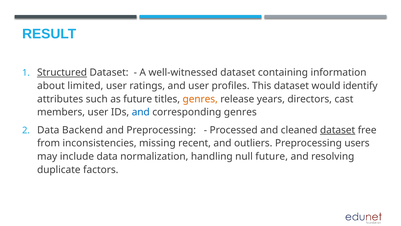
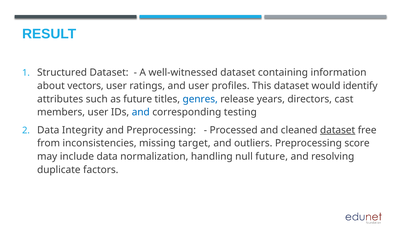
Structured underline: present -> none
limited: limited -> vectors
genres at (200, 99) colour: orange -> blue
corresponding genres: genres -> testing
Backend: Backend -> Integrity
recent: recent -> target
users: users -> score
